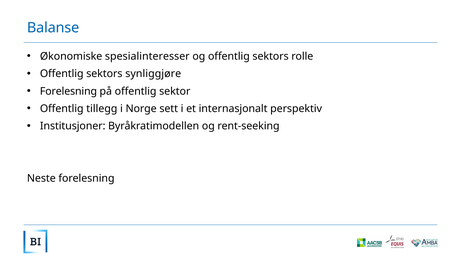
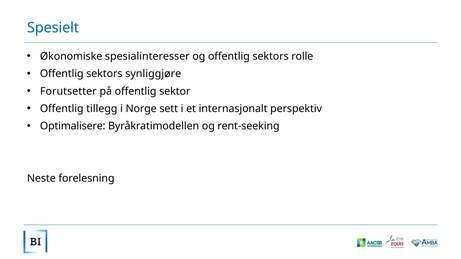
Balanse: Balanse -> Spesielt
Forelesning at (68, 91): Forelesning -> Forutsetter
Institusjoner: Institusjoner -> Optimalisere
